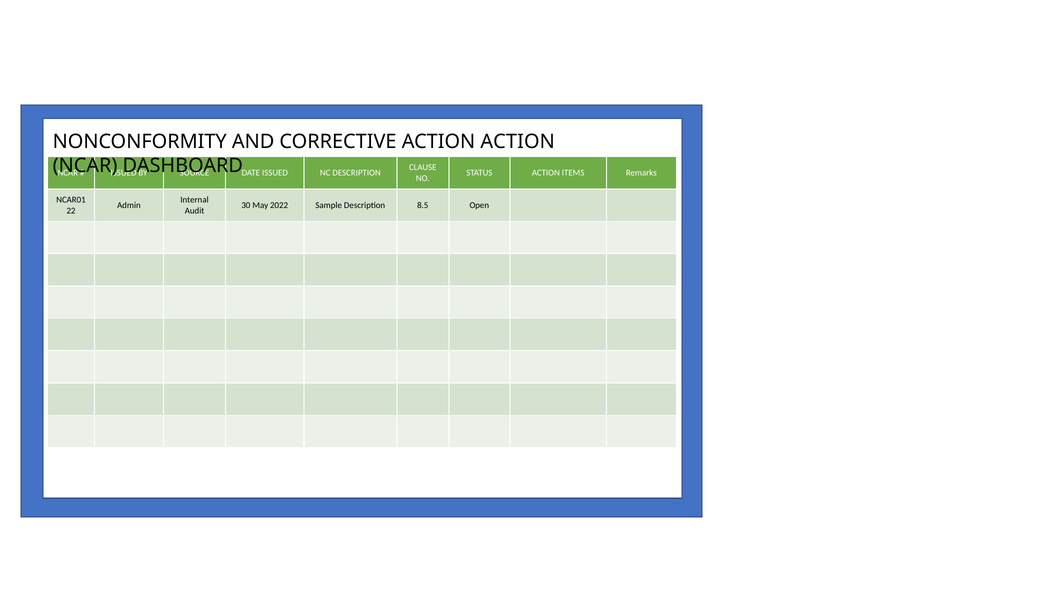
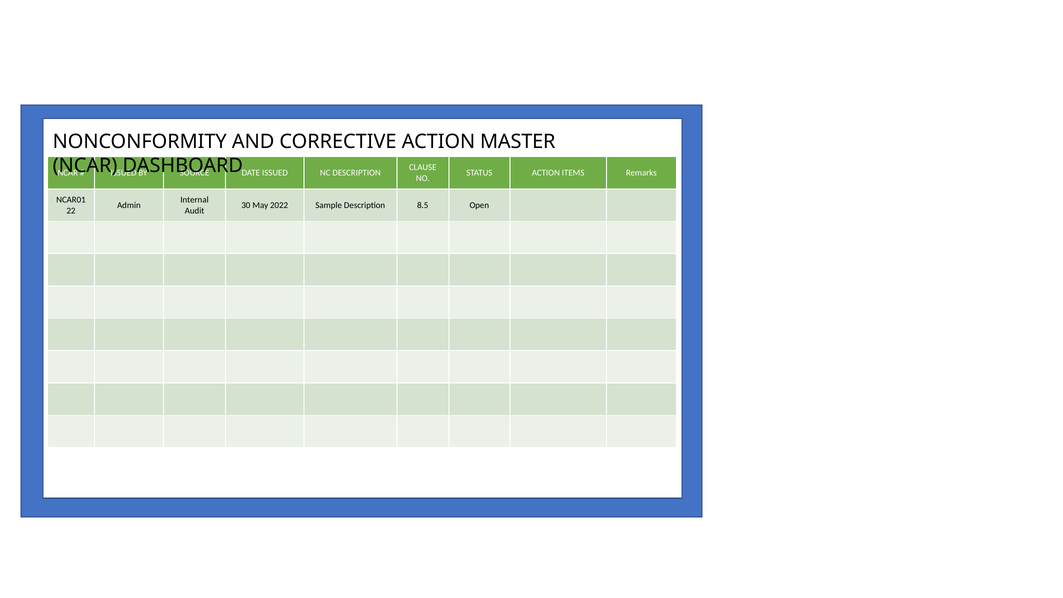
ACTION ACTION: ACTION -> MASTER
